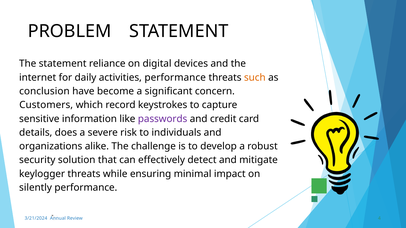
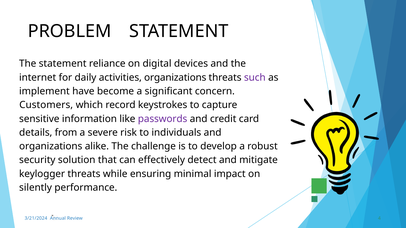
activities performance: performance -> organizations
such colour: orange -> purple
conclusion: conclusion -> implement
does: does -> from
